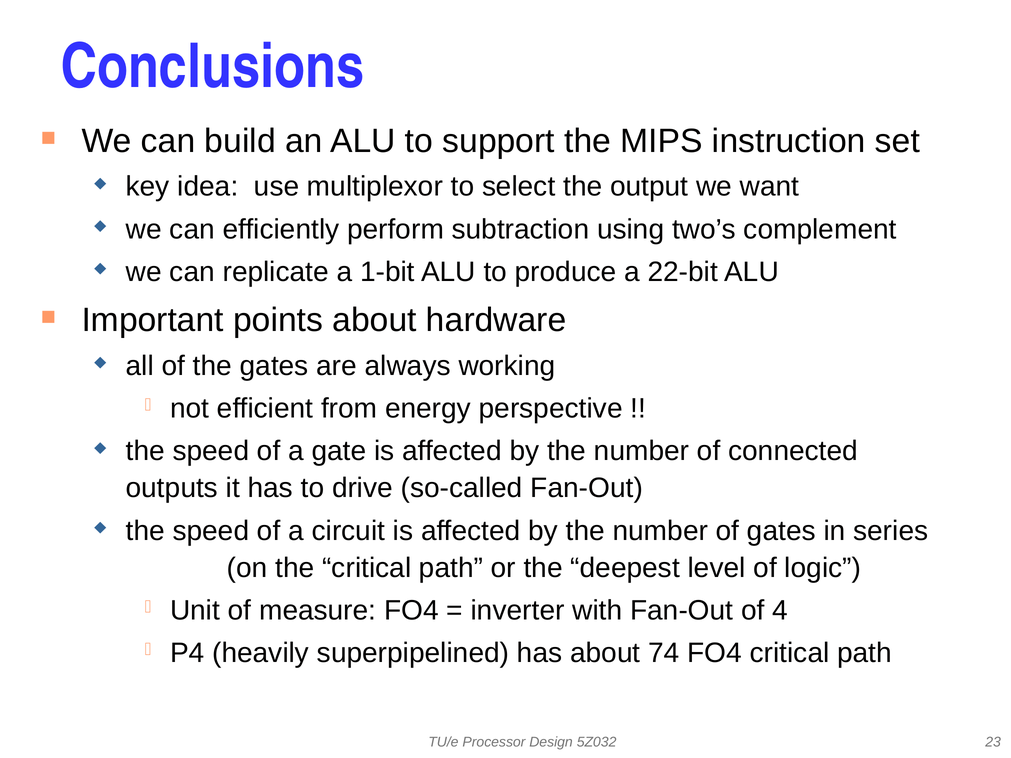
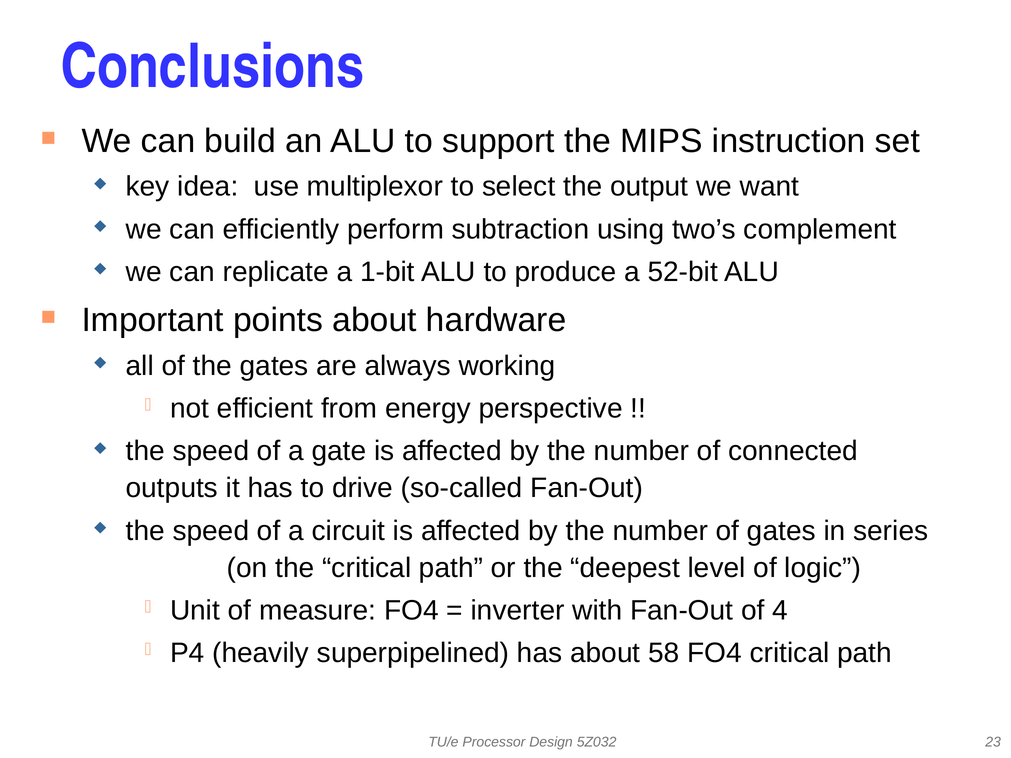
22-bit: 22-bit -> 52-bit
74: 74 -> 58
